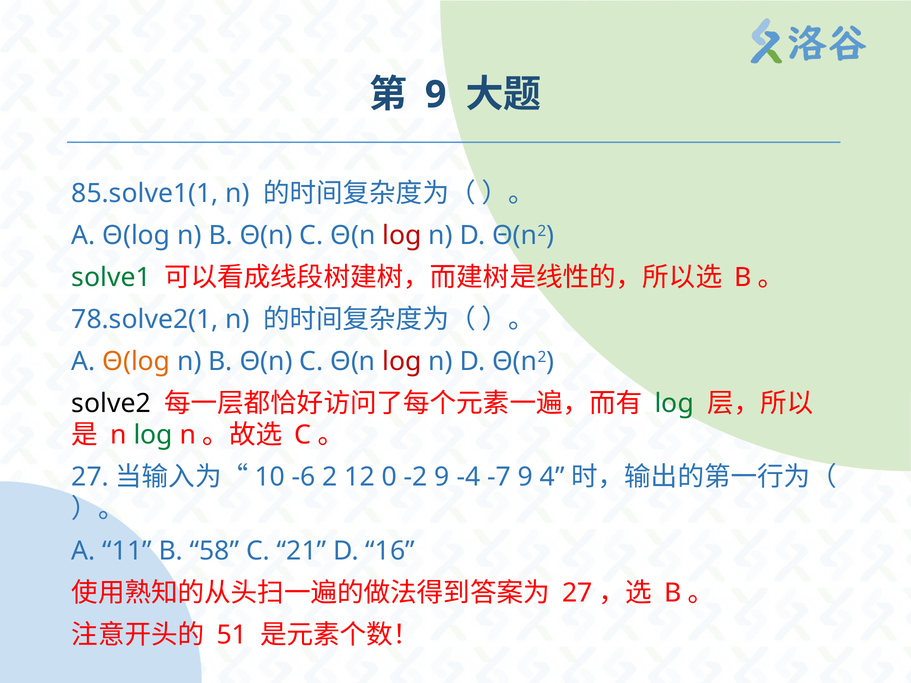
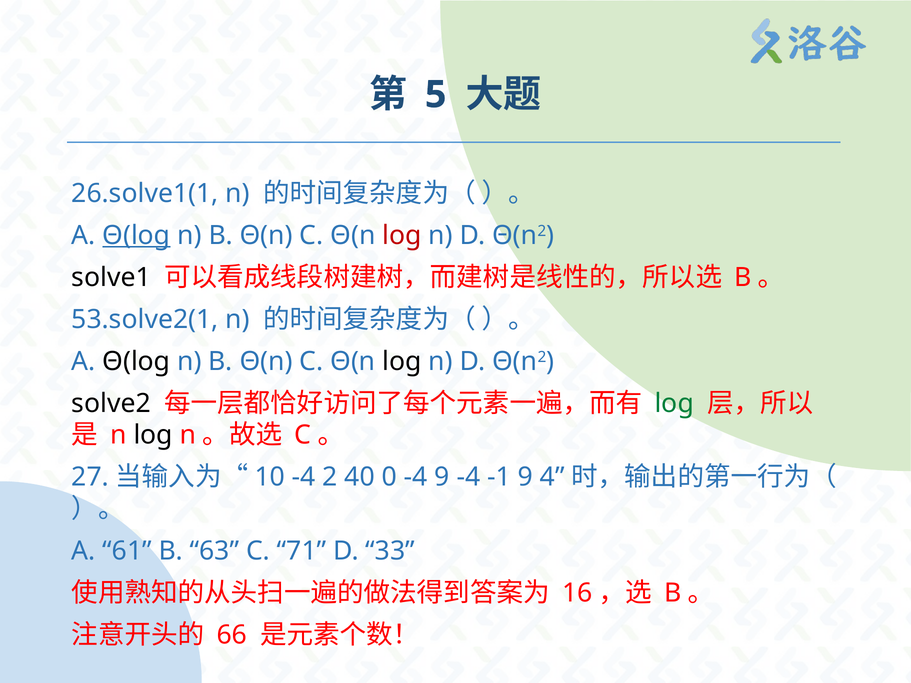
9 at (436, 95): 9 -> 5
85.solve1(1: 85.solve1(1 -> 26.solve1(1
Θ(log at (136, 235) underline: none -> present
solve1 colour: green -> black
78.solve2(1: 78.solve2(1 -> 53.solve2(1
Θ(log at (136, 361) colour: orange -> black
log at (402, 361) colour: red -> black
log at (153, 435) colour: green -> black
10 -6: -6 -> -4
12: 12 -> 40
0 -2: -2 -> -4
-7: -7 -> -1
11: 11 -> 61
58: 58 -> 63
21: 21 -> 71
16: 16 -> 33
27 at (577, 593): 27 -> 16
51: 51 -> 66
